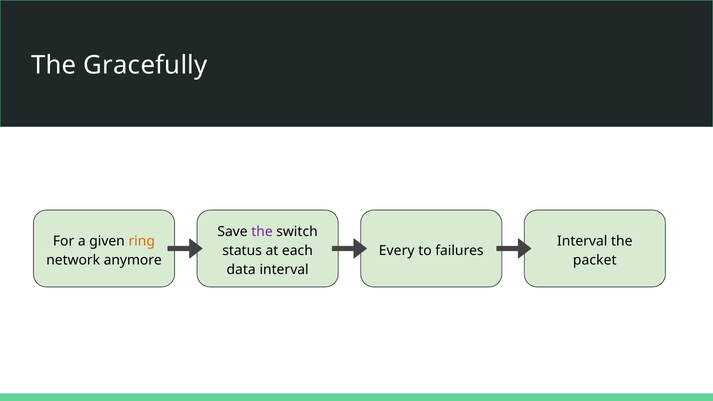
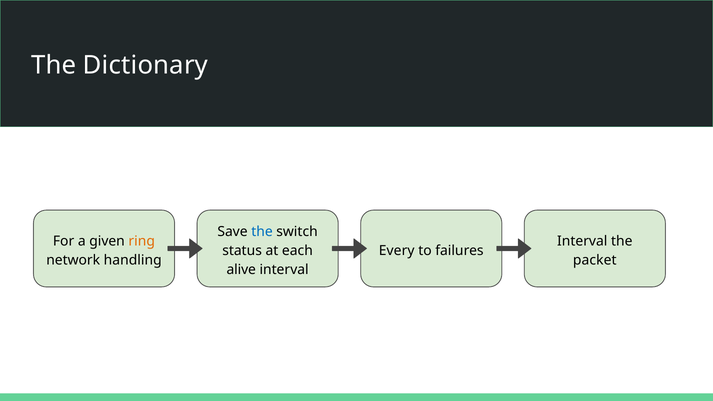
Gracefully: Gracefully -> Dictionary
the at (262, 232) colour: purple -> blue
anymore: anymore -> handling
data: data -> alive
